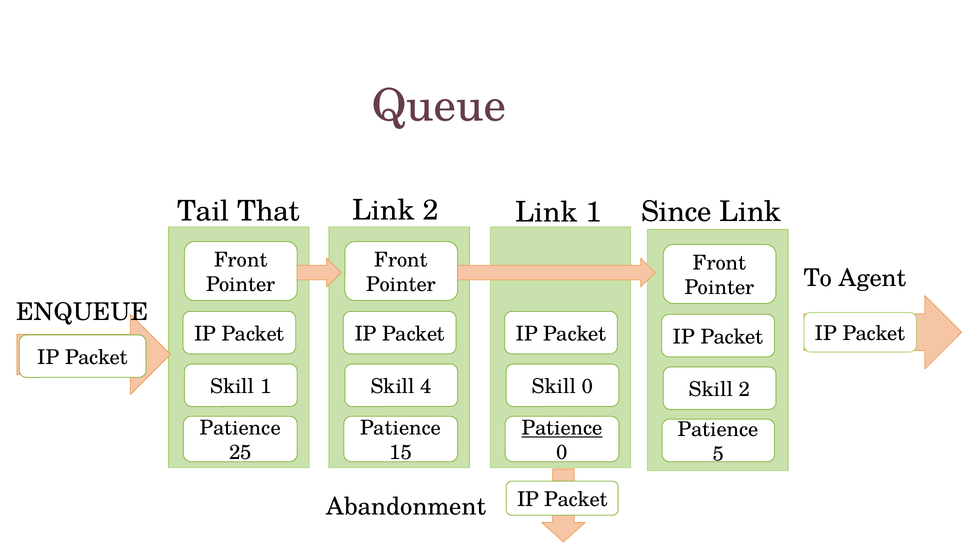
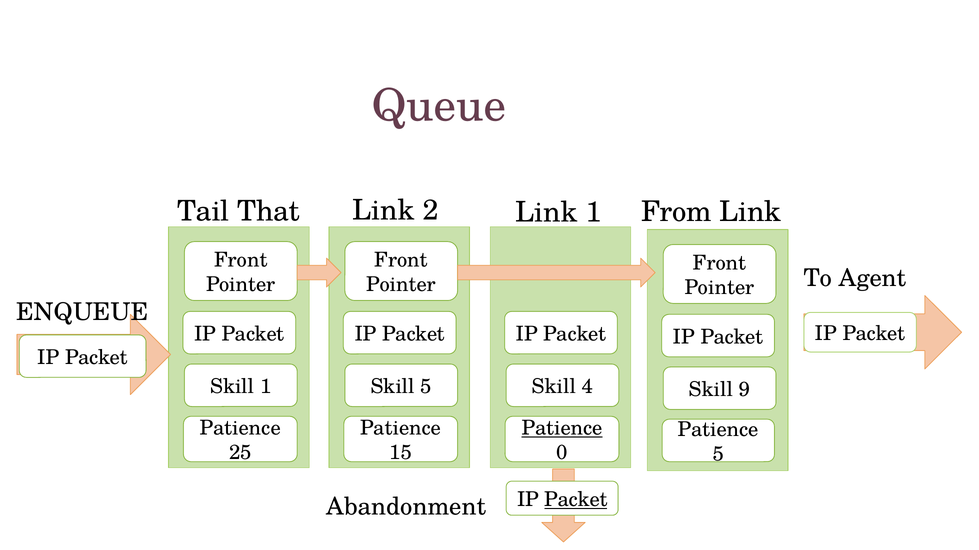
Since: Since -> From
Skill 4: 4 -> 5
Skill 0: 0 -> 4
Skill 2: 2 -> 9
Packet at (576, 500) underline: none -> present
